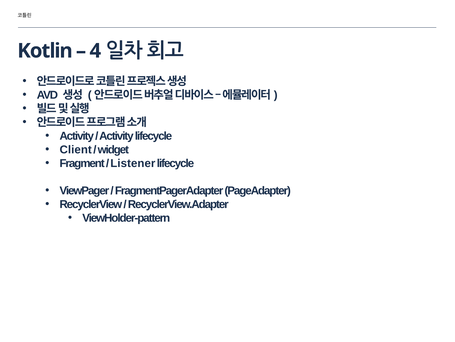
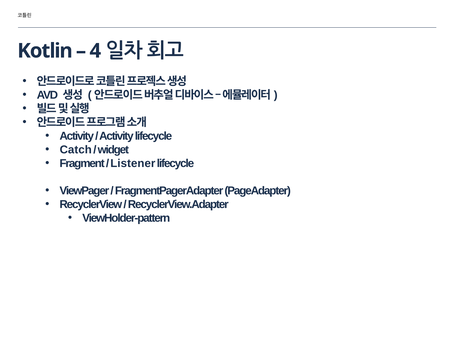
Client: Client -> Catch
